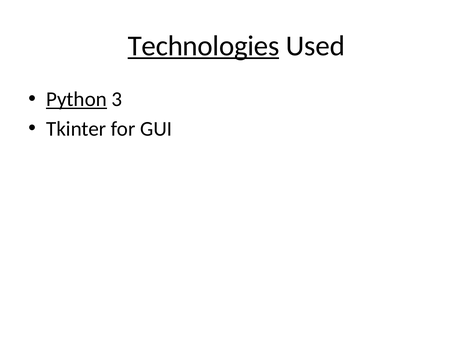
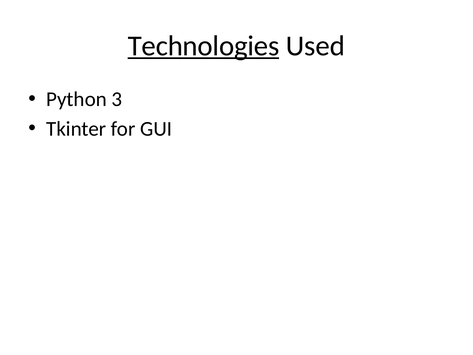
Python underline: present -> none
